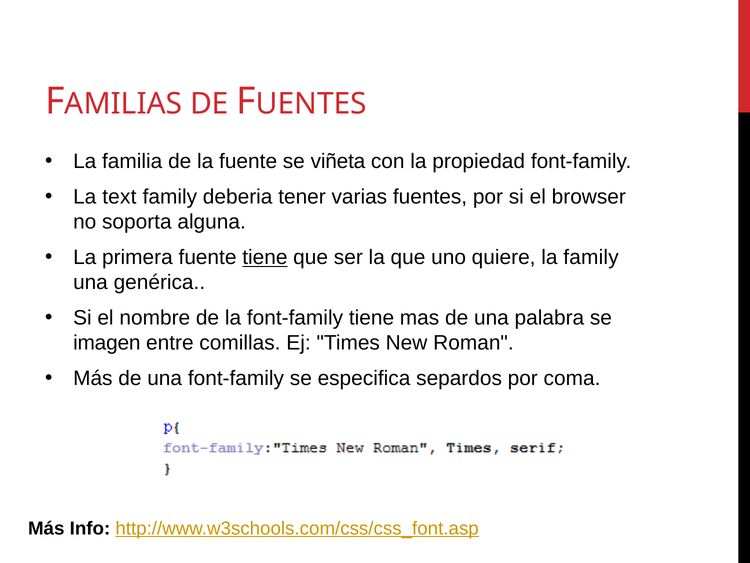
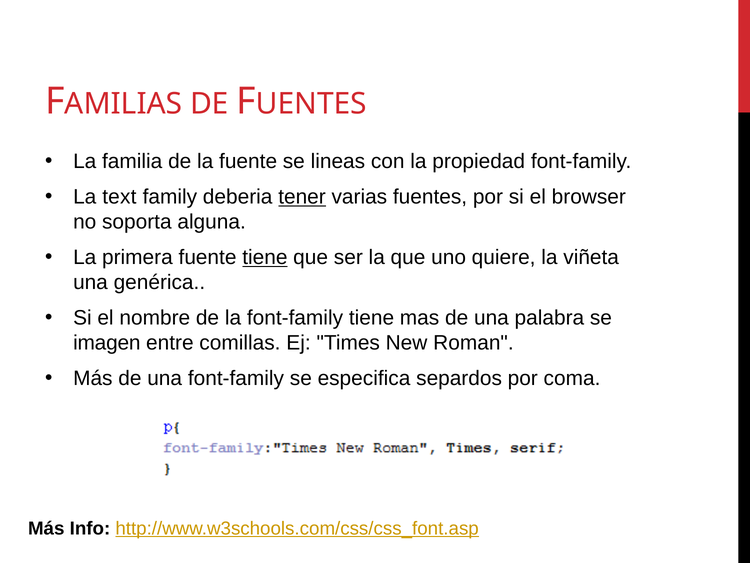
viñeta: viñeta -> lineas
tener underline: none -> present
la family: family -> viñeta
